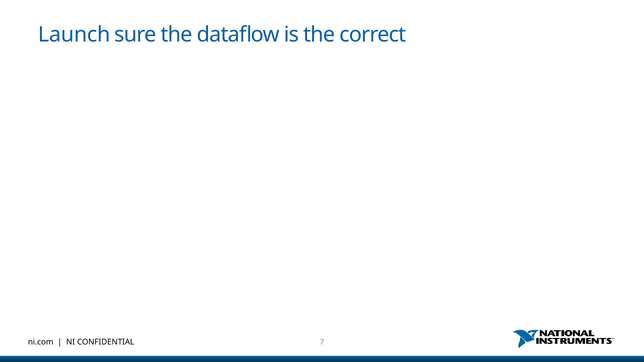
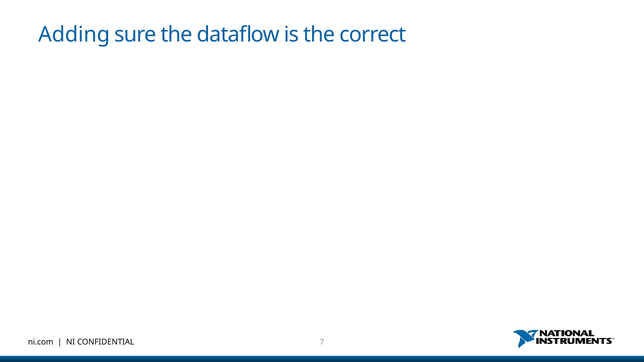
Launch: Launch -> Adding
